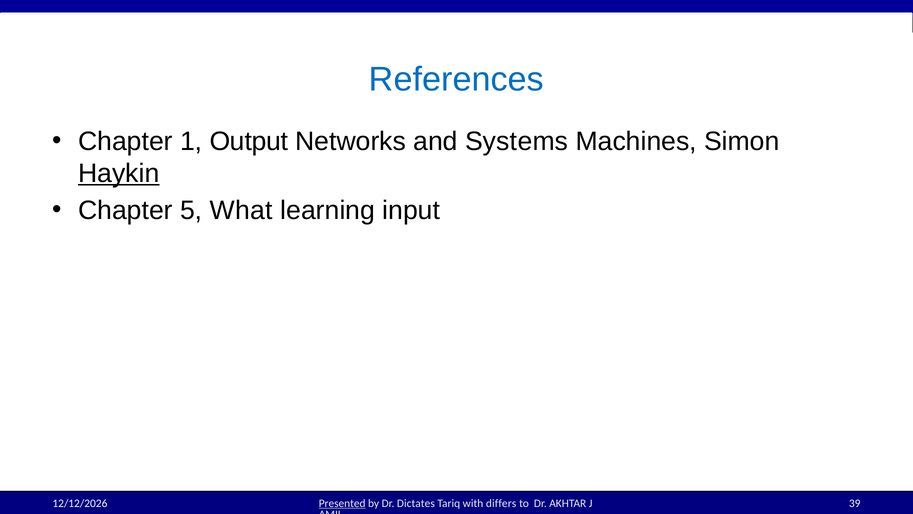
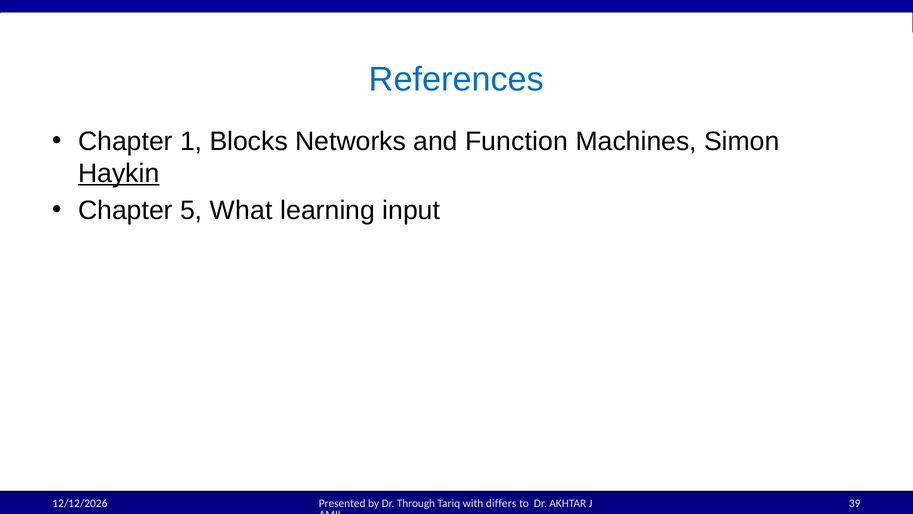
Output: Output -> Blocks
Systems: Systems -> Function
Presented underline: present -> none
Dictates: Dictates -> Through
